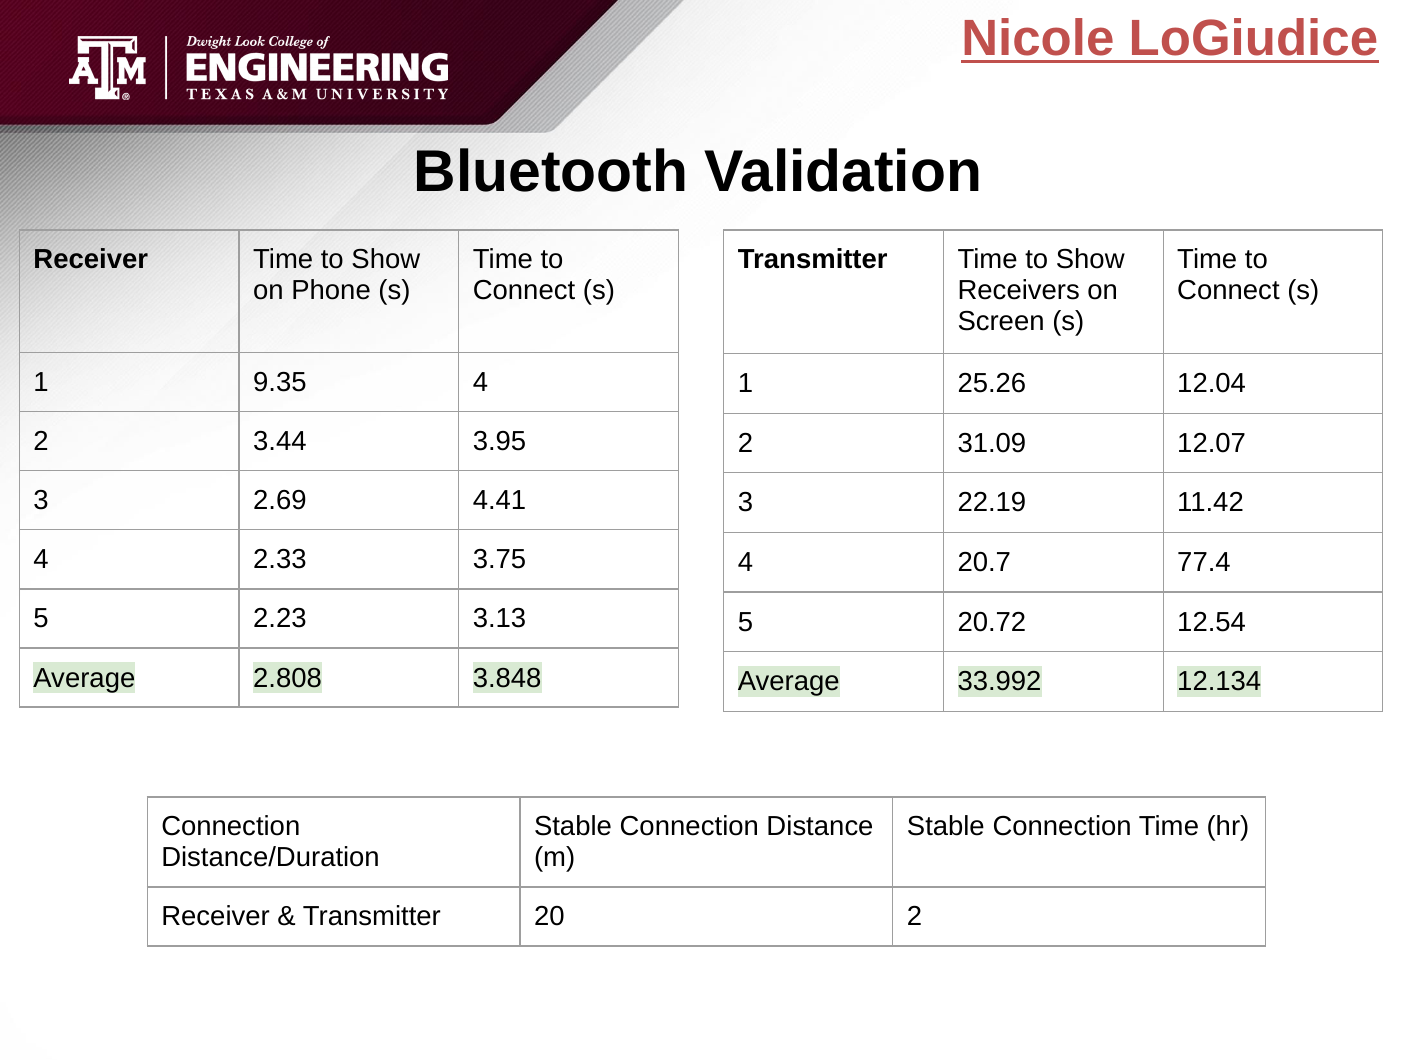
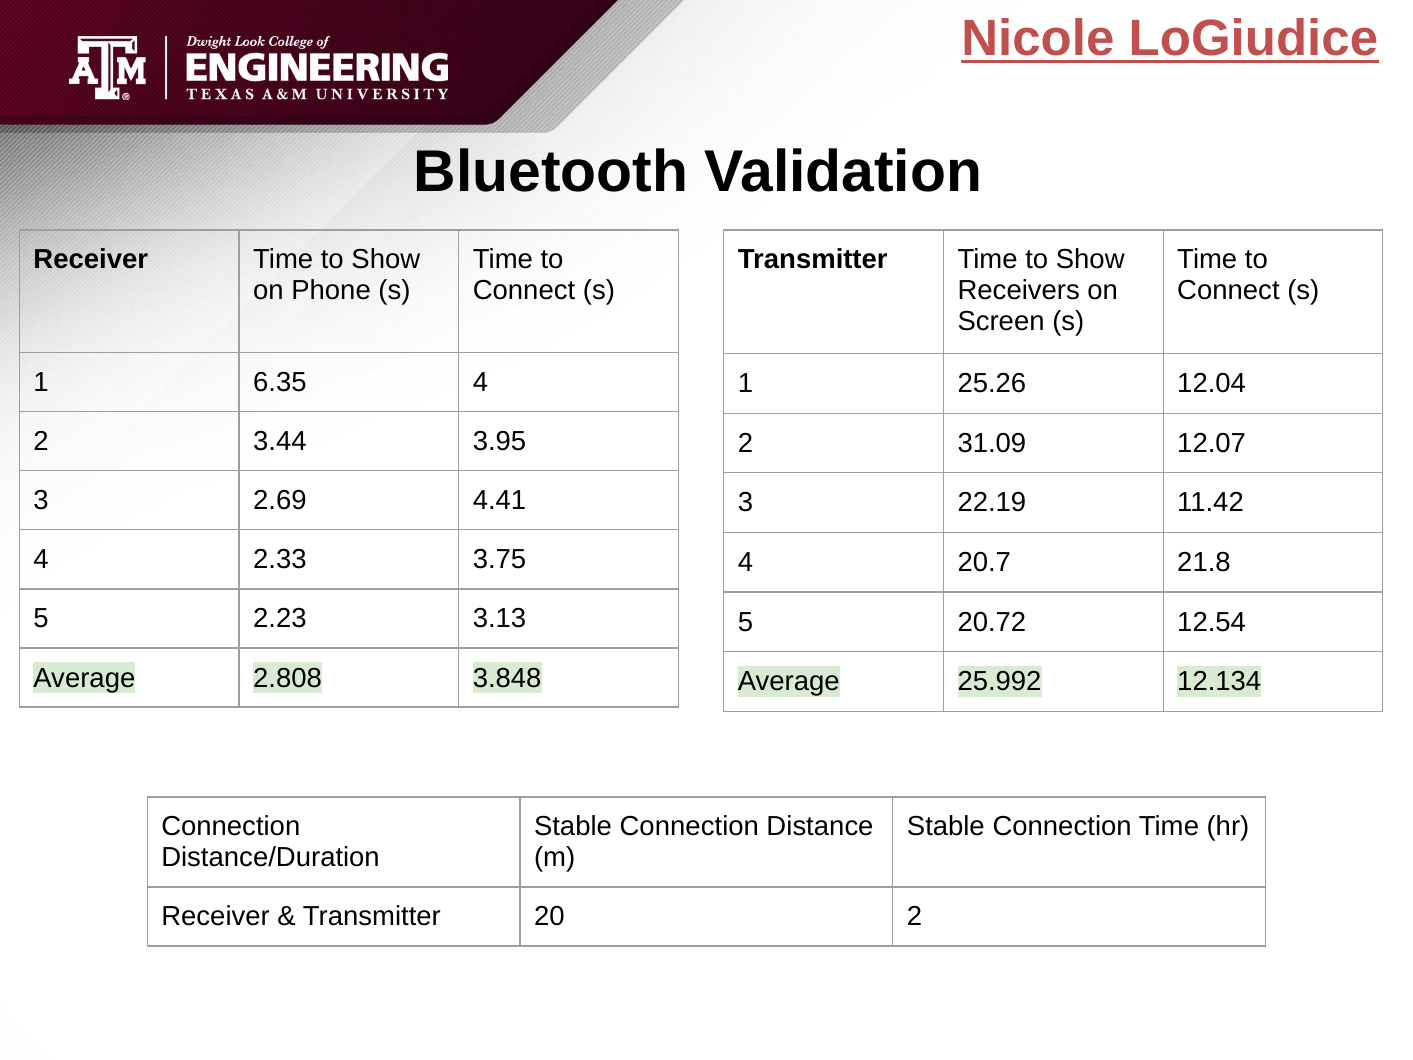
9.35: 9.35 -> 6.35
77.4: 77.4 -> 21.8
33.992: 33.992 -> 25.992
